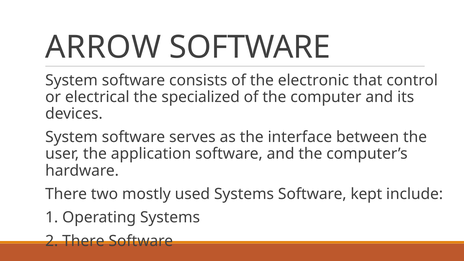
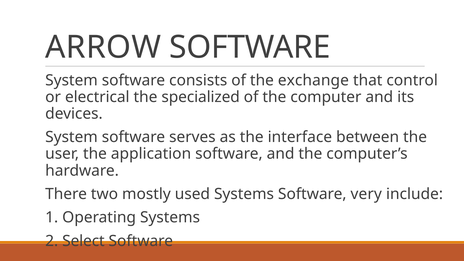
electronic: electronic -> exchange
kept: kept -> very
2 There: There -> Select
